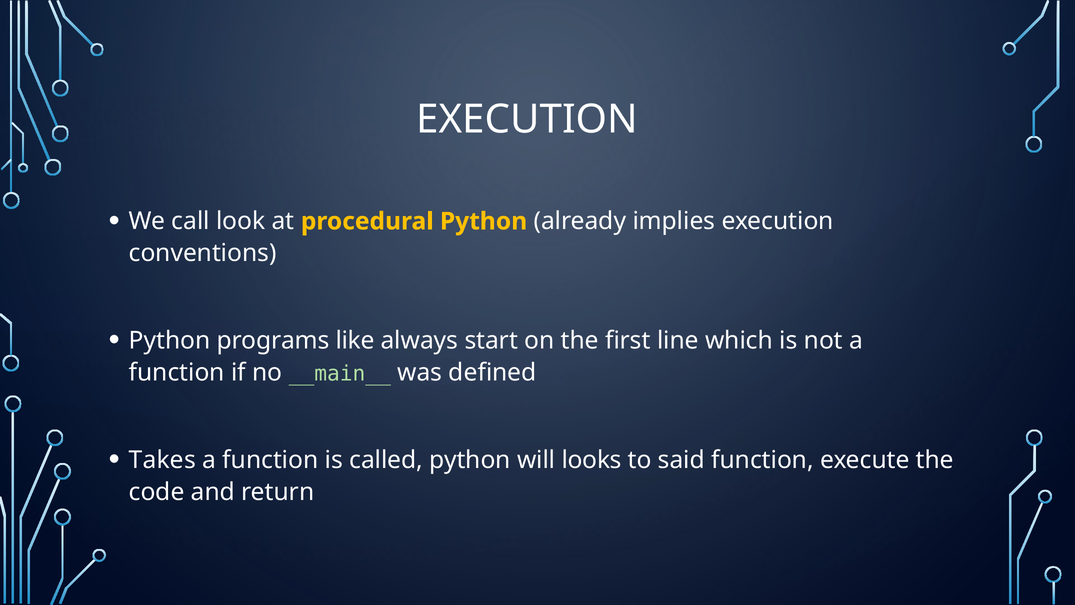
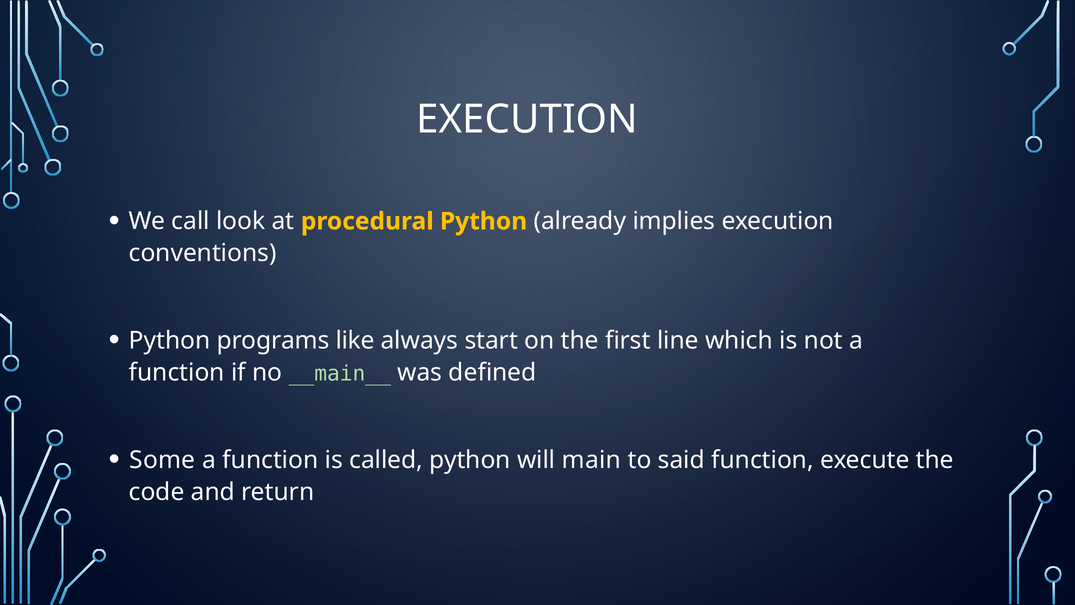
Takes: Takes -> Some
looks: looks -> main
